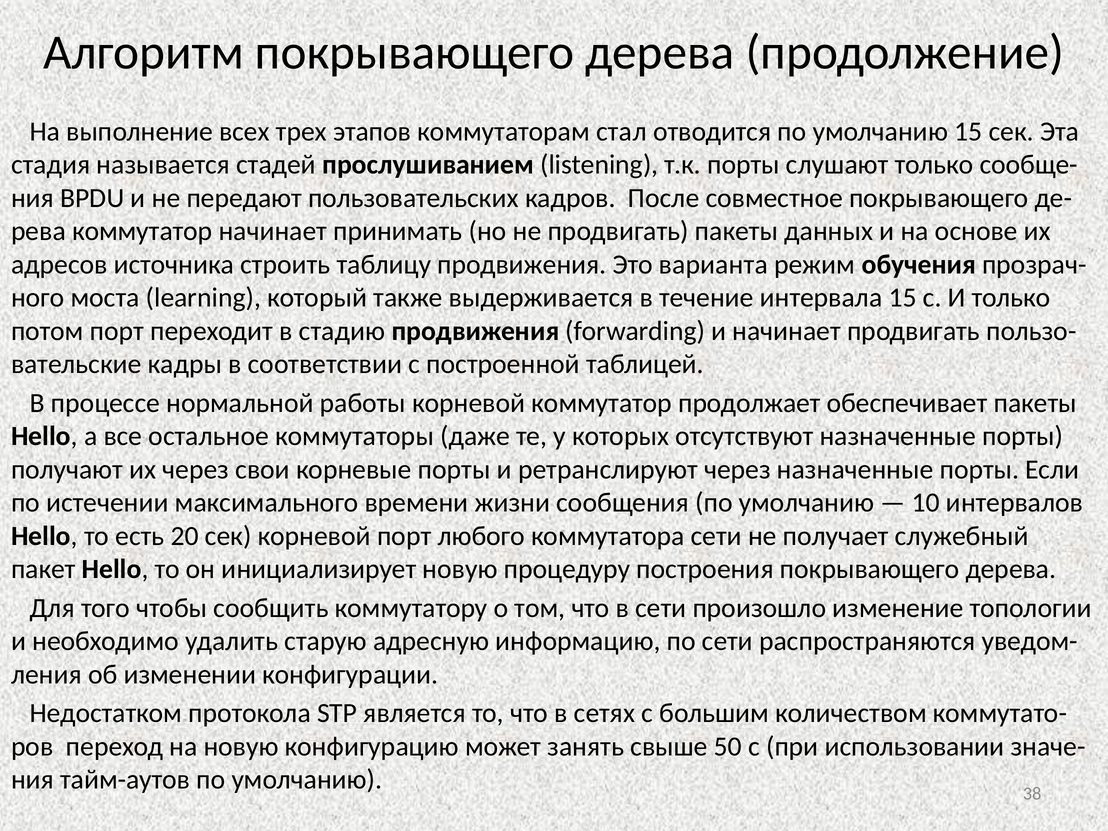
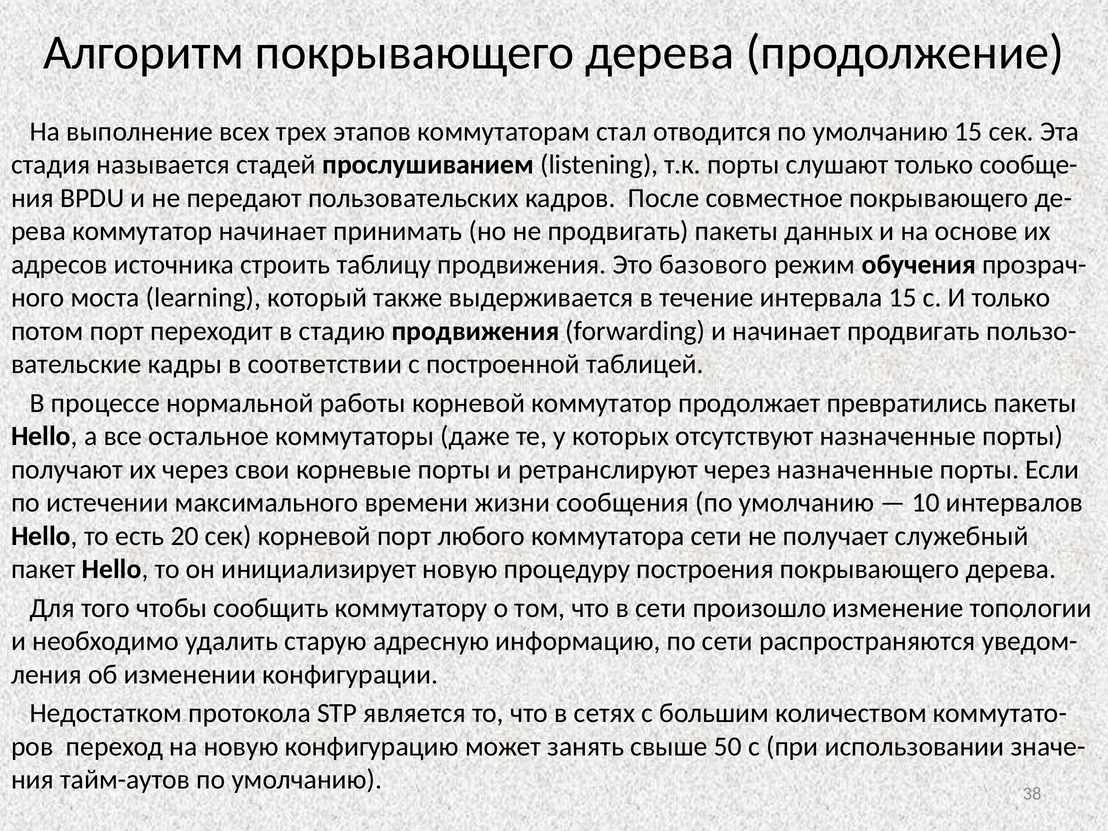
варианта: варианта -> базового
обеспечивает: обеспечивает -> превратились
